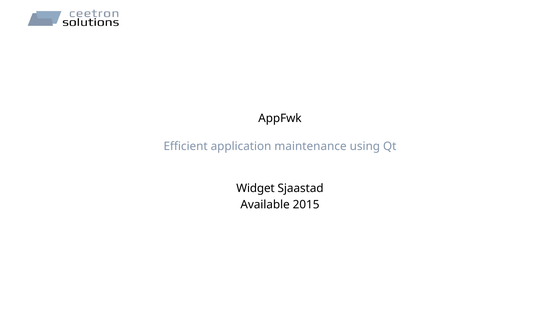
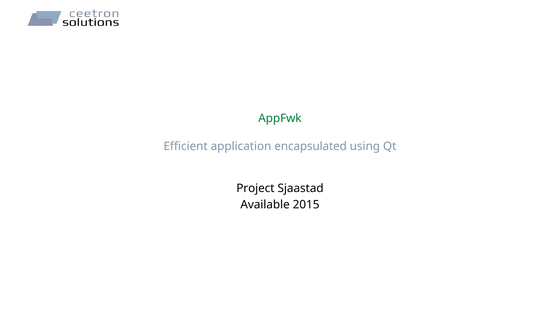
AppFwk colour: black -> green
maintenance: maintenance -> encapsulated
Widget: Widget -> Project
